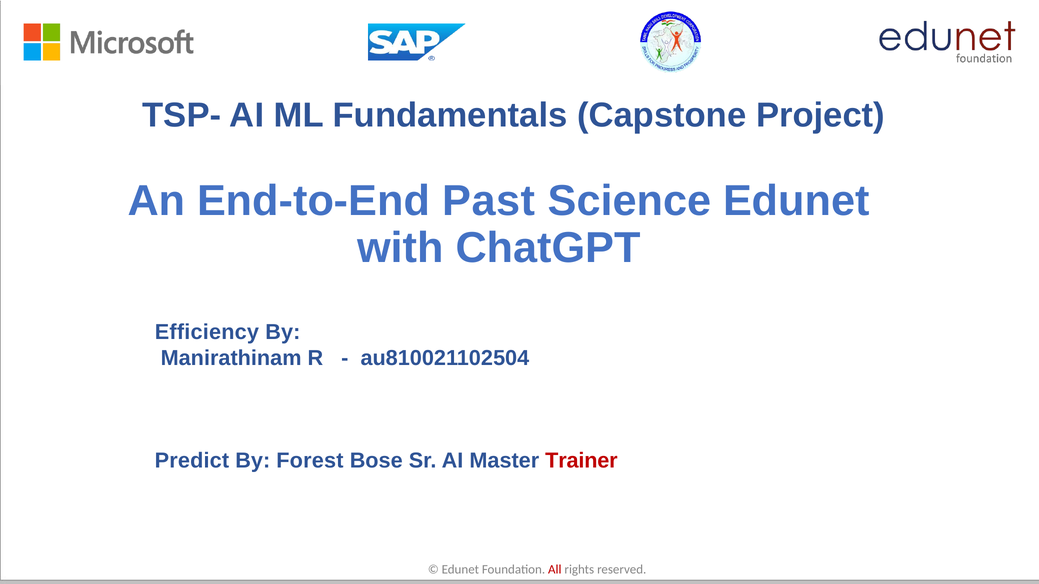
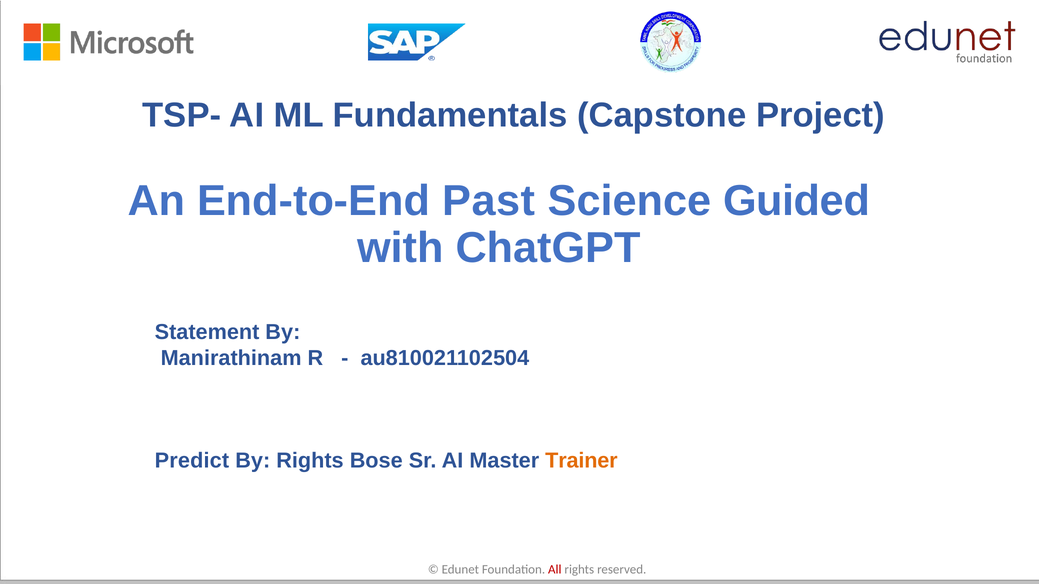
Science Edunet: Edunet -> Guided
Efficiency: Efficiency -> Statement
By Forest: Forest -> Rights
Trainer colour: red -> orange
